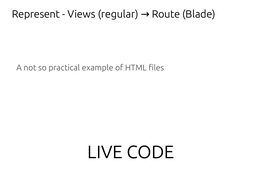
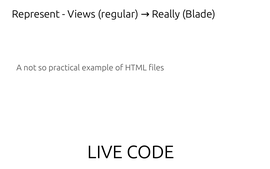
Route: Route -> Really
